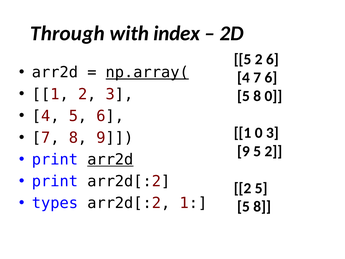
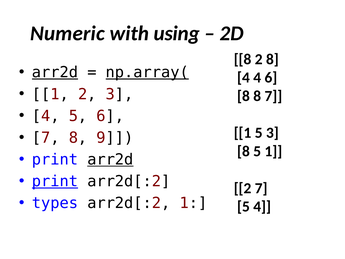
Through: Through -> Numeric
index: index -> using
5 at (243, 59): 5 -> 8
2 6: 6 -> 8
arr2d at (55, 72) underline: none -> present
4 7: 7 -> 4
5 at (244, 96): 5 -> 8
8 0: 0 -> 7
1 0: 0 -> 5
9 at (244, 151): 9 -> 8
2 at (274, 151): 2 -> 1
print at (55, 181) underline: none -> present
2 5: 5 -> 7
8 at (262, 206): 8 -> 4
